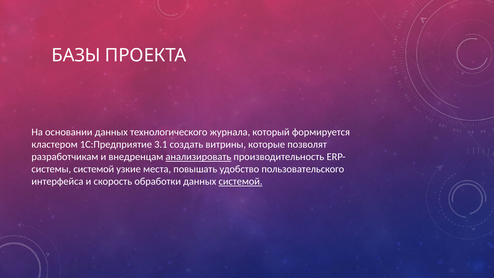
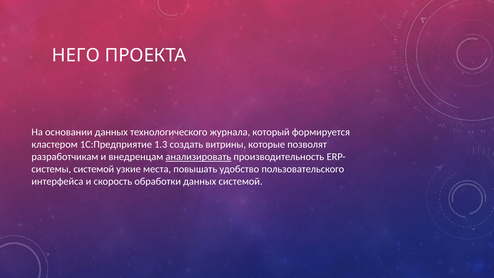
БАЗЫ: БАЗЫ -> НЕГО
3.1: 3.1 -> 1.3
системой at (241, 182) underline: present -> none
